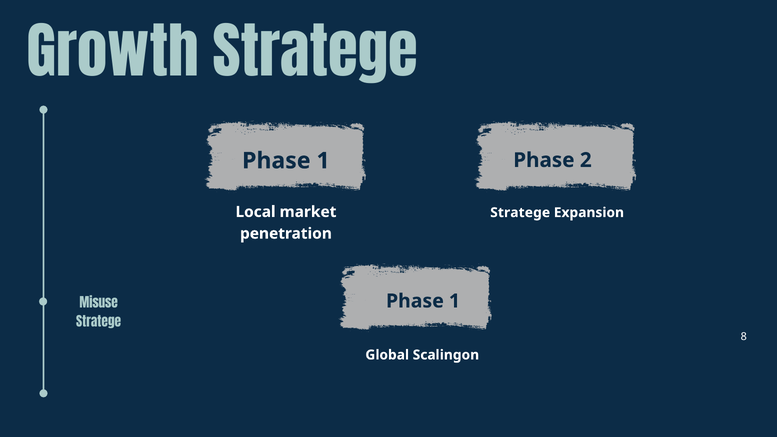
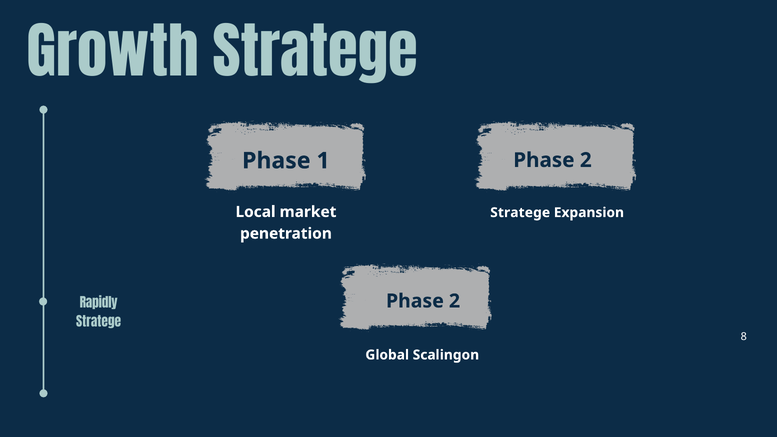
1 at (454, 301): 1 -> 2
Misuse: Misuse -> Rapidly
